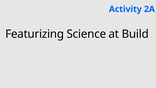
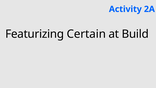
Science: Science -> Certain
